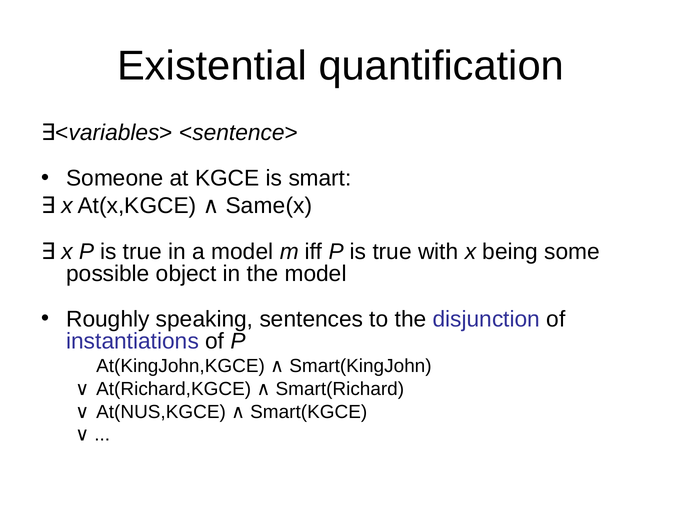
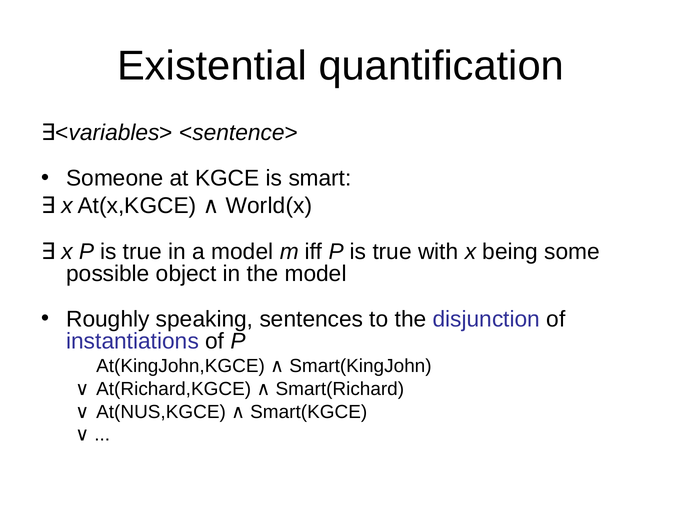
Same(x: Same(x -> World(x
